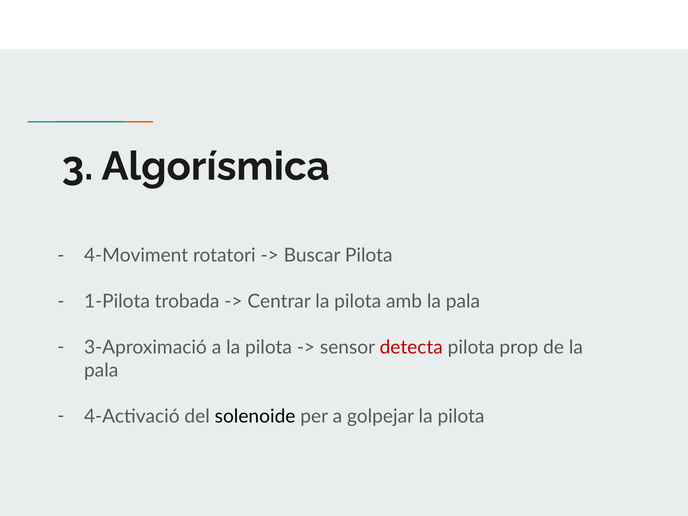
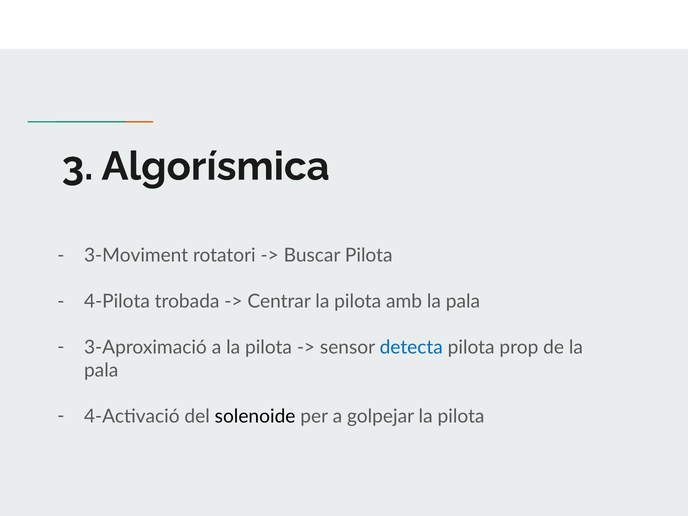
4-Moviment: 4-Moviment -> 3-Moviment
1-Pilota: 1-Pilota -> 4-Pilota
detecta colour: red -> blue
